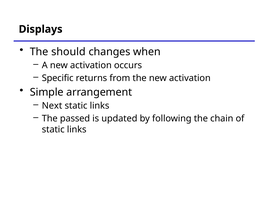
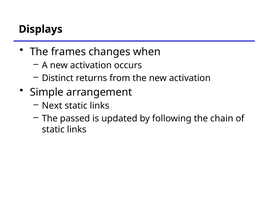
should: should -> frames
Specific: Specific -> Distinct
